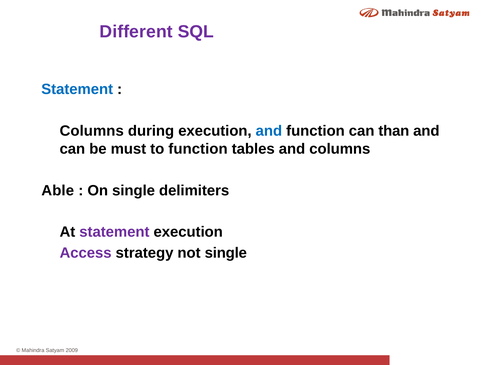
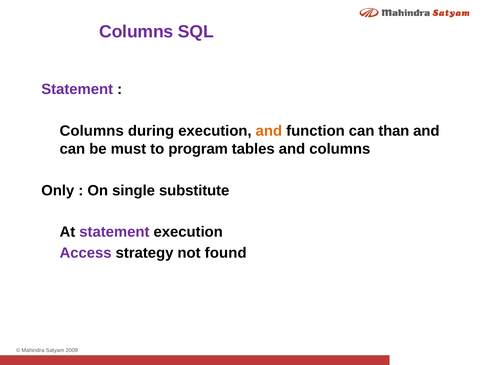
Different at (136, 32): Different -> Columns
Statement at (77, 89) colour: blue -> purple
and at (269, 131) colour: blue -> orange
to function: function -> program
Able: Able -> Only
delimiters: delimiters -> substitute
not single: single -> found
